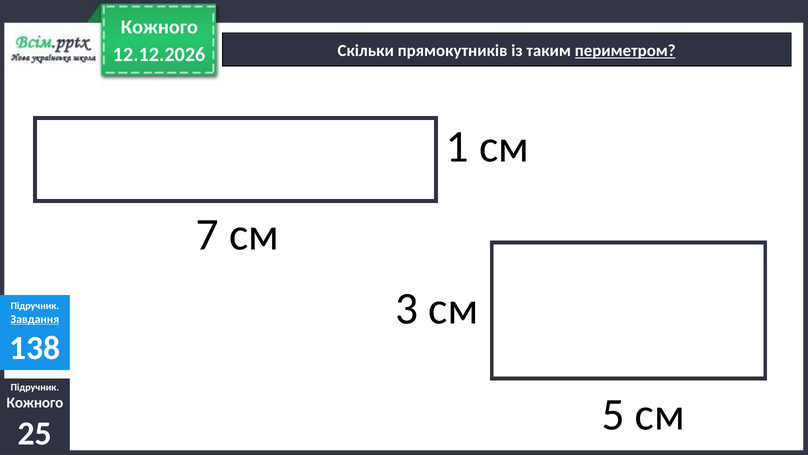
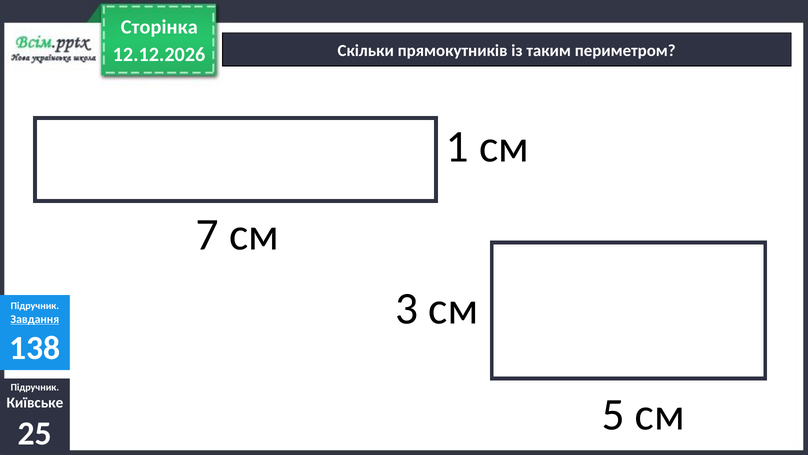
Кожного at (159, 27): Кожного -> Сторінка
периметром underline: present -> none
Кожного at (35, 403): Кожного -> Київське
